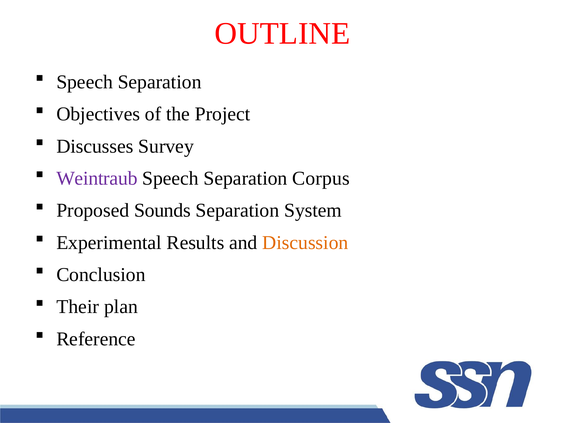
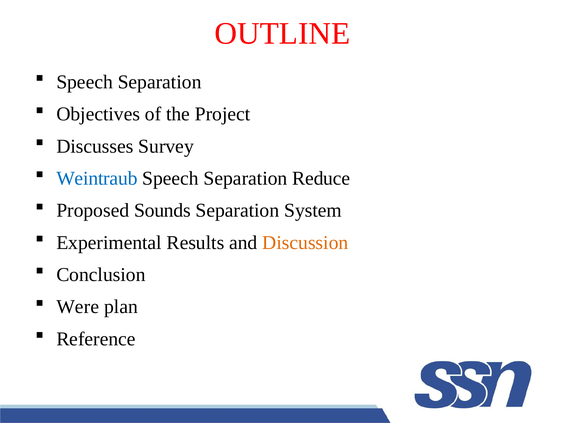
Weintraub colour: purple -> blue
Corpus: Corpus -> Reduce
Their: Their -> Were
